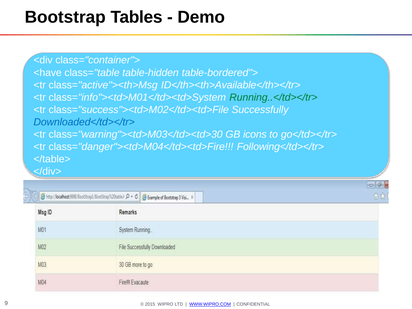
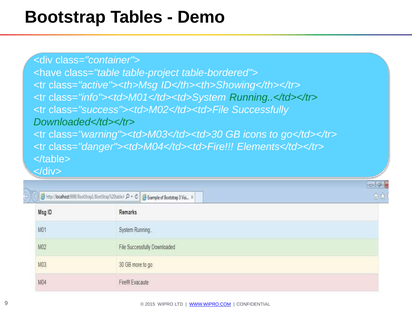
table-hidden: table-hidden -> table-project
ID</th><th>Available</th></tr>: ID</th><th>Available</th></tr> -> ID</th><th>Showing</th></tr>
Downloaded</td></tr> colour: blue -> green
Following</td></tr>: Following</td></tr> -> Elements</td></tr>
